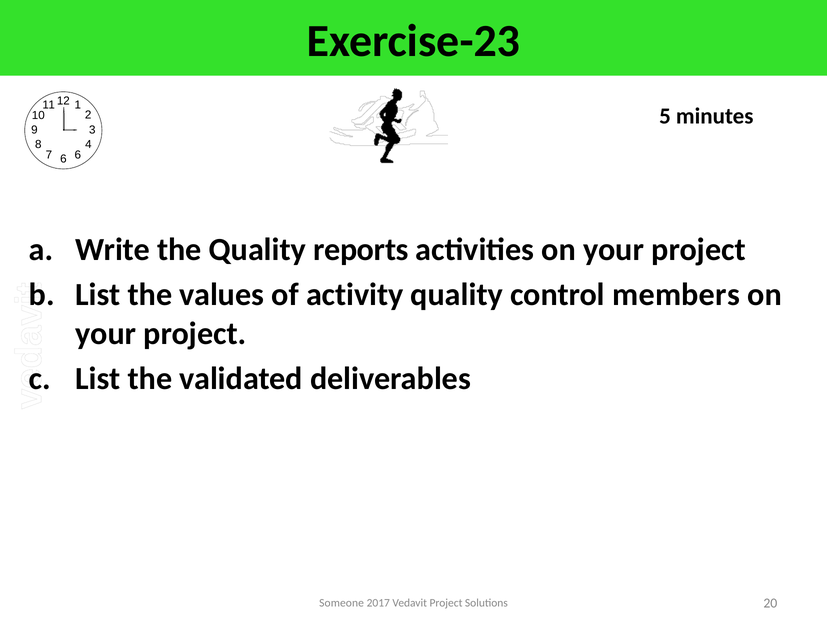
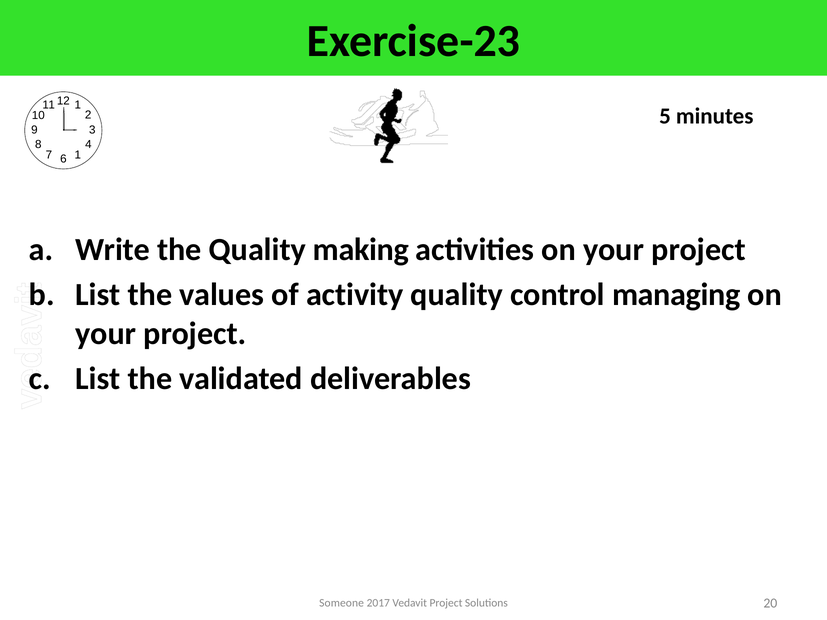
6 at (78, 155): 6 -> 1
reports: reports -> making
members: members -> managing
